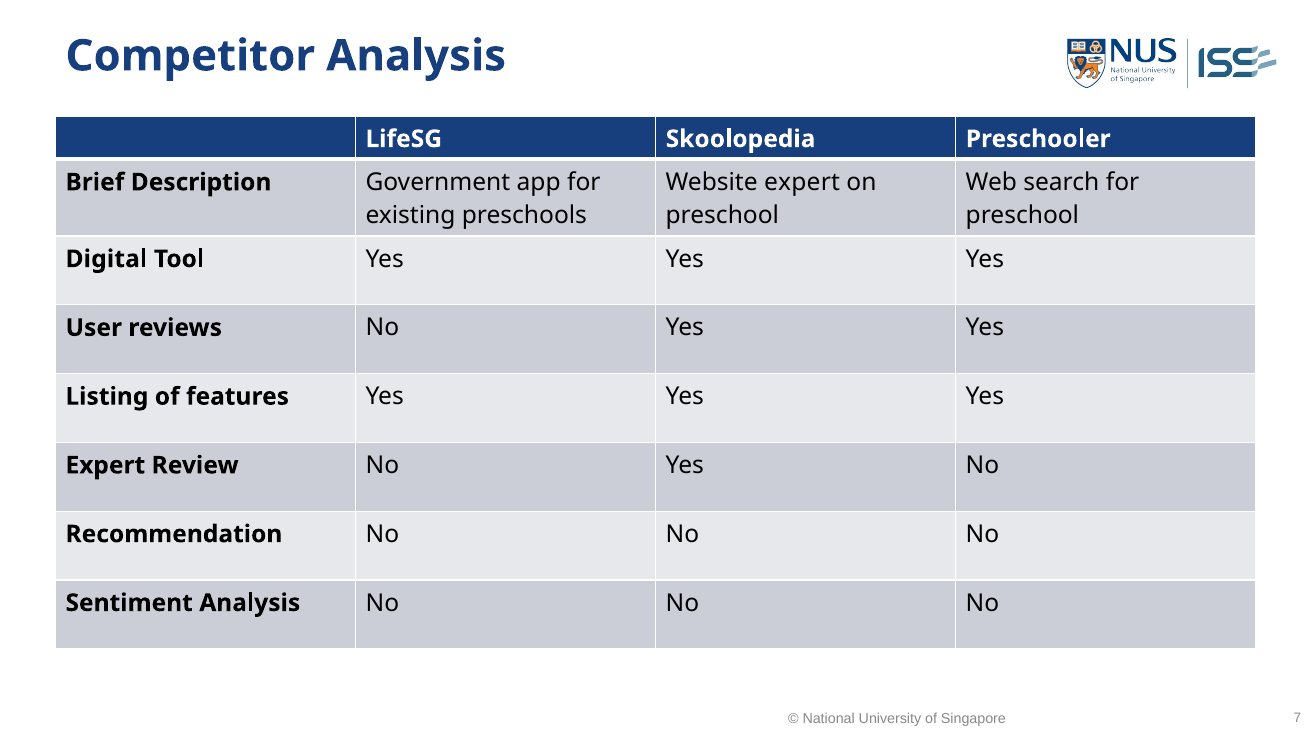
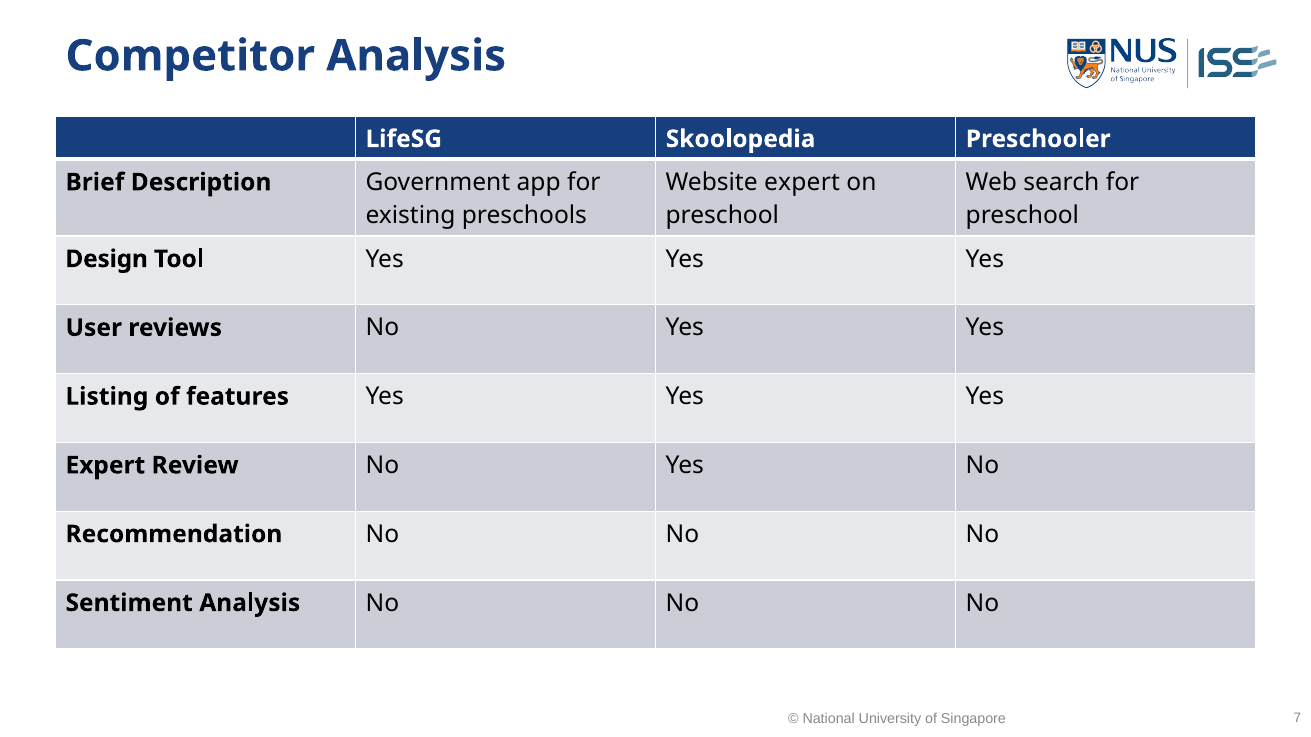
Digital: Digital -> Design
